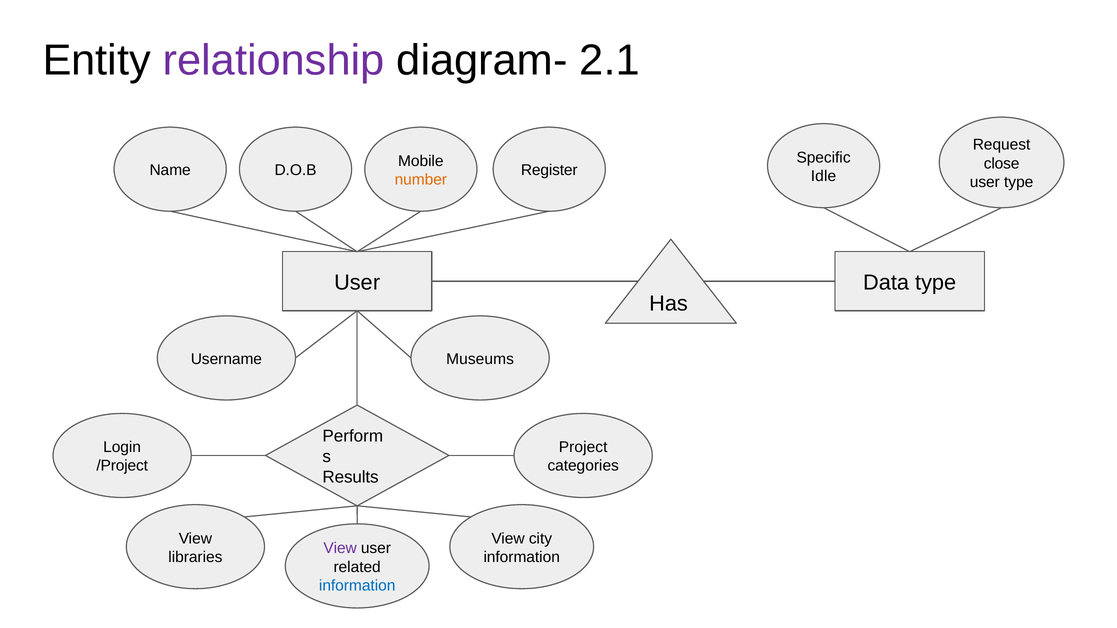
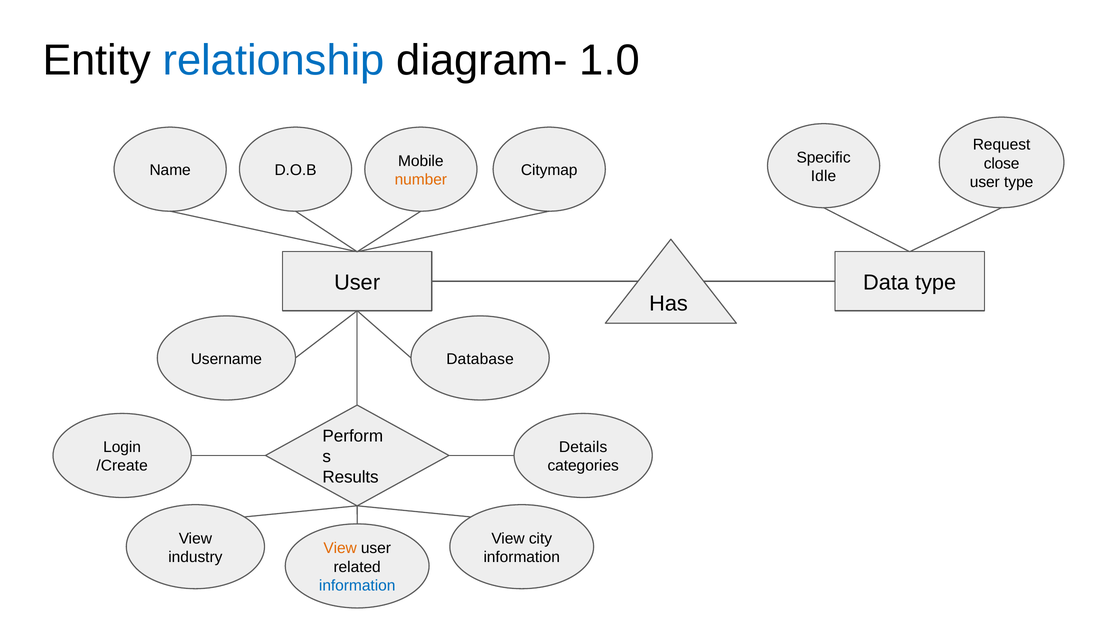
relationship colour: purple -> blue
2.1: 2.1 -> 1.0
Register: Register -> Citymap
Museums: Museums -> Database
Project: Project -> Details
/Project: /Project -> /Create
View at (340, 549) colour: purple -> orange
libraries: libraries -> industry
